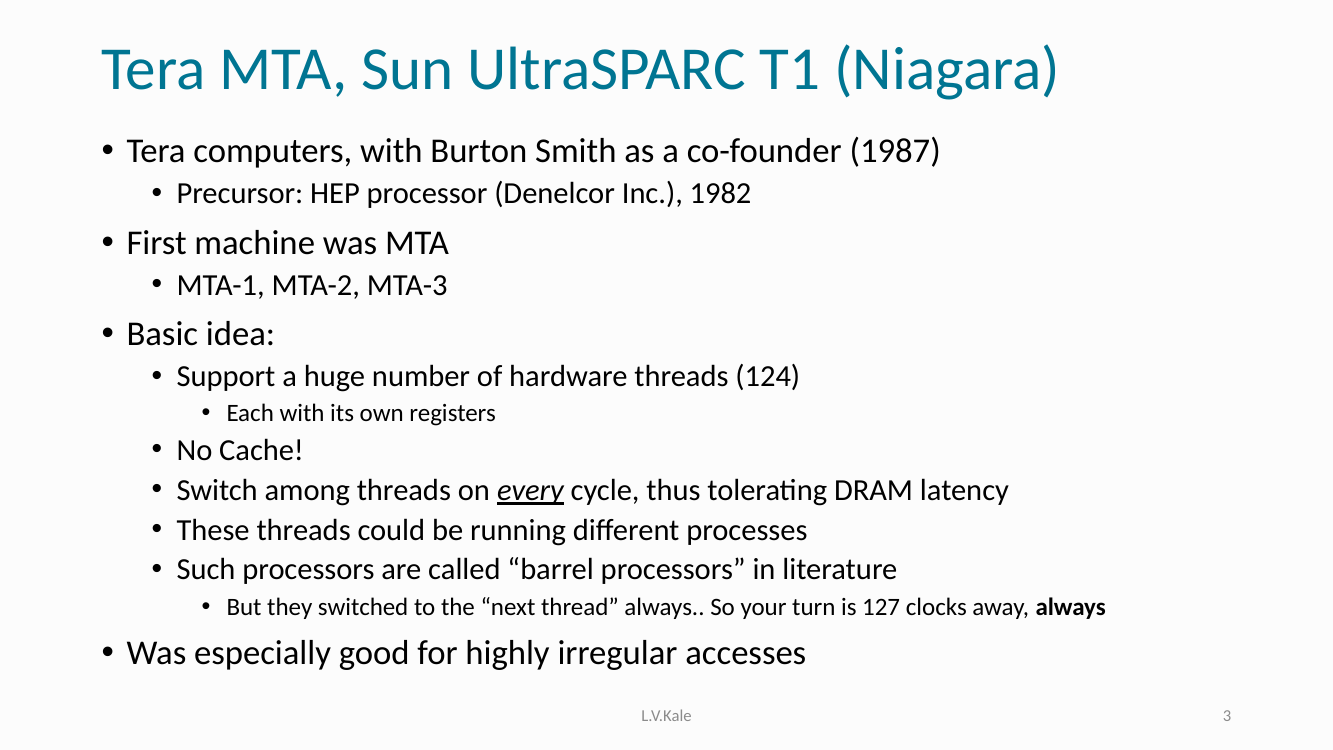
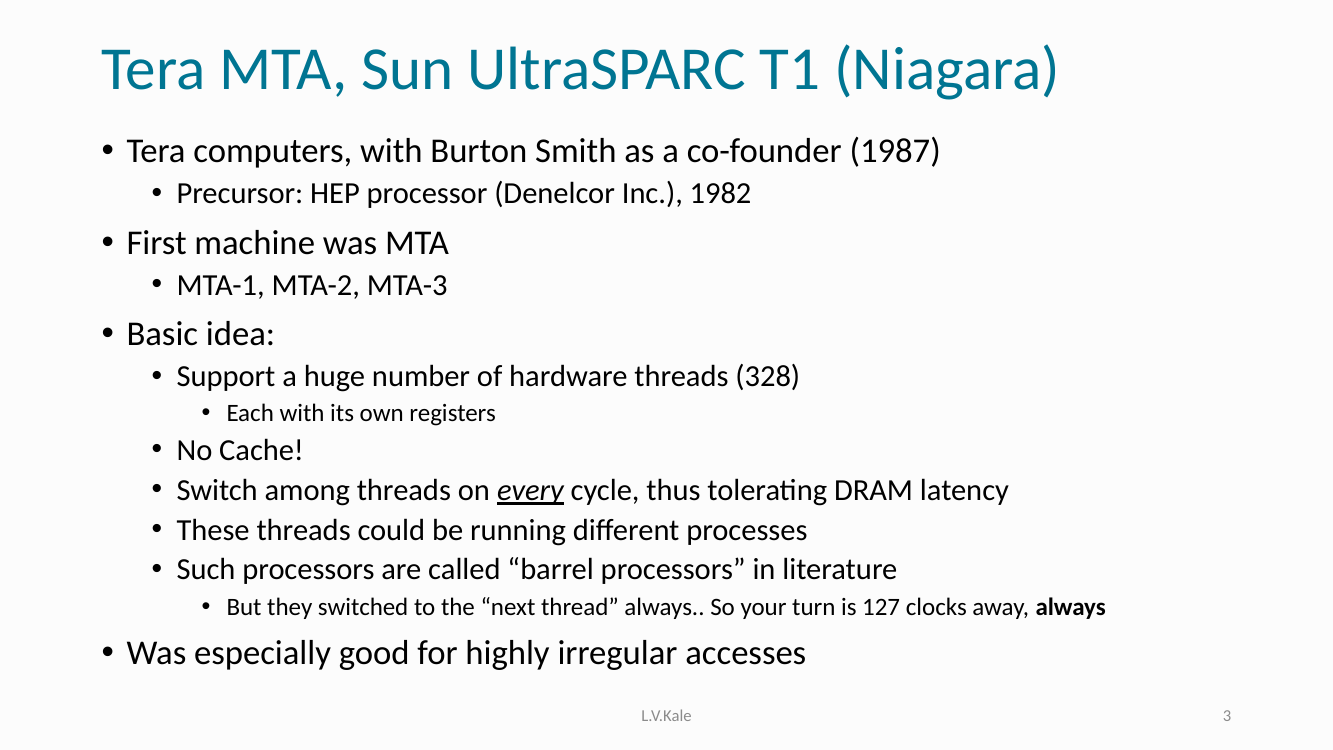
124: 124 -> 328
